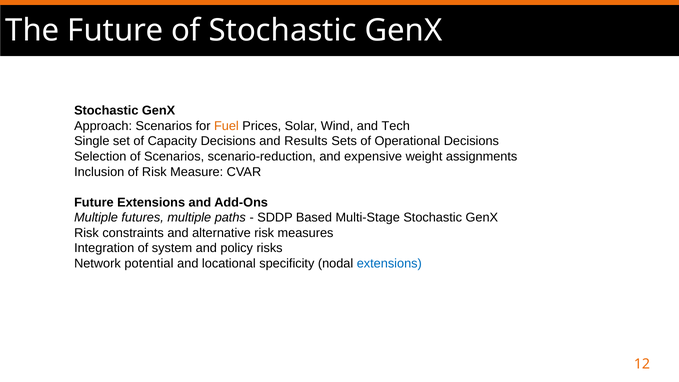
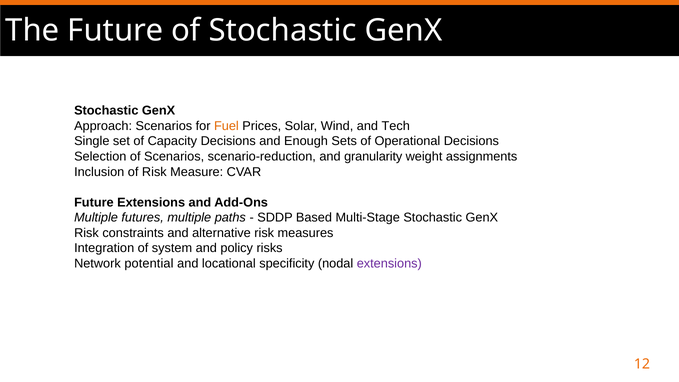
Results: Results -> Enough
expensive: expensive -> granularity
extensions at (389, 263) colour: blue -> purple
